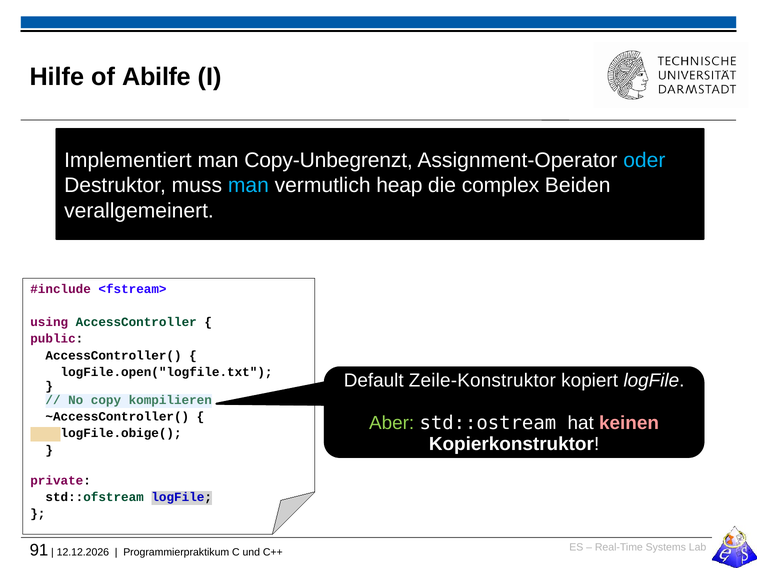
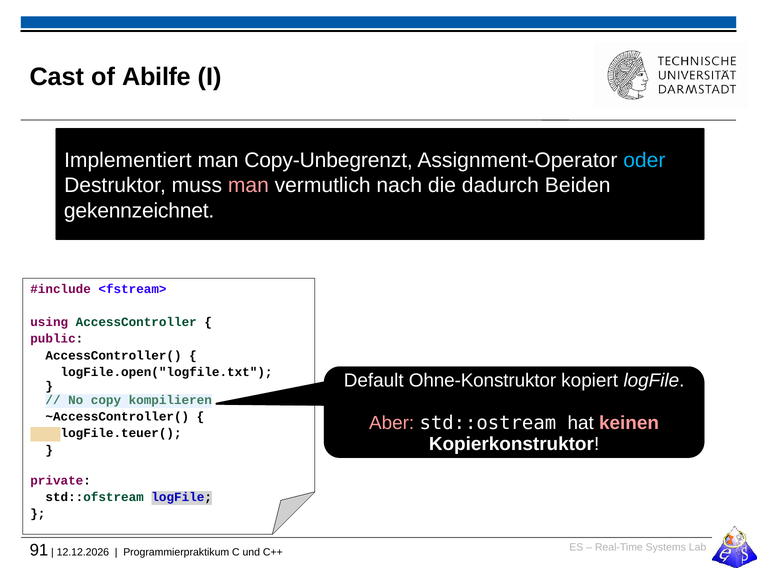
Hilfe: Hilfe -> Cast
man at (248, 185) colour: light blue -> pink
heap: heap -> nach
complex: complex -> dadurch
verallgemeinert: verallgemeinert -> gekennzeichnet
Zeile-Konstruktor: Zeile-Konstruktor -> Ohne-Konstruktor
Aber colour: light green -> pink
logFile.obige(: logFile.obige( -> logFile.teuer(
